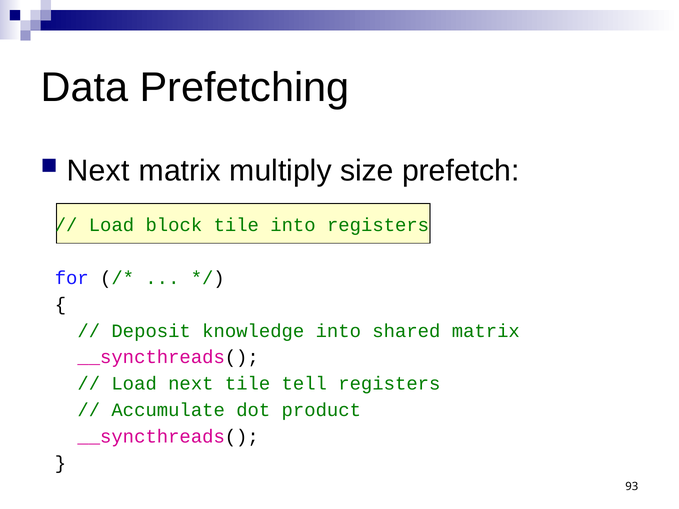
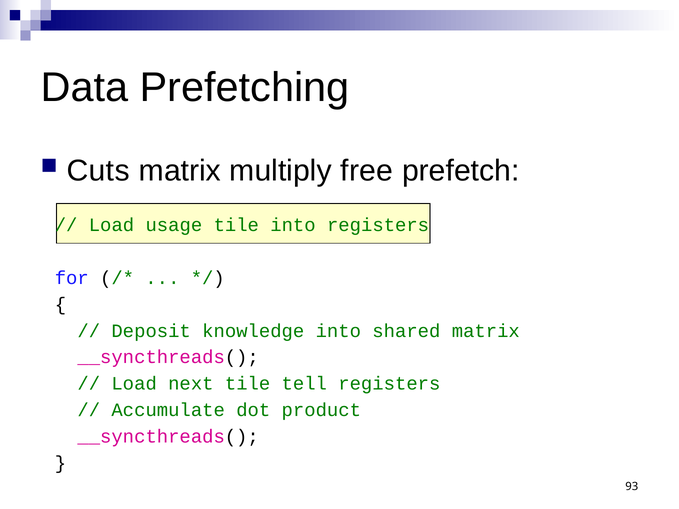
Next at (98, 171): Next -> Cuts
size: size -> free
block: block -> usage
